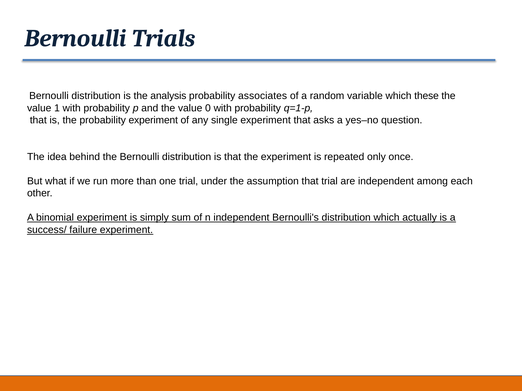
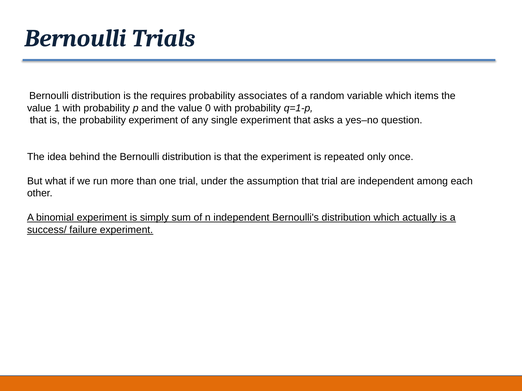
analysis: analysis -> requires
these: these -> items
